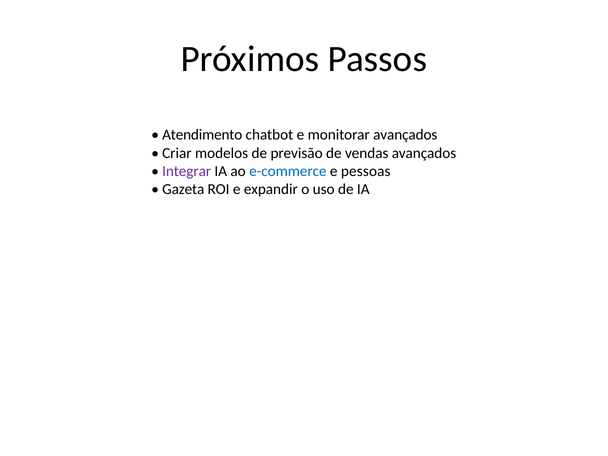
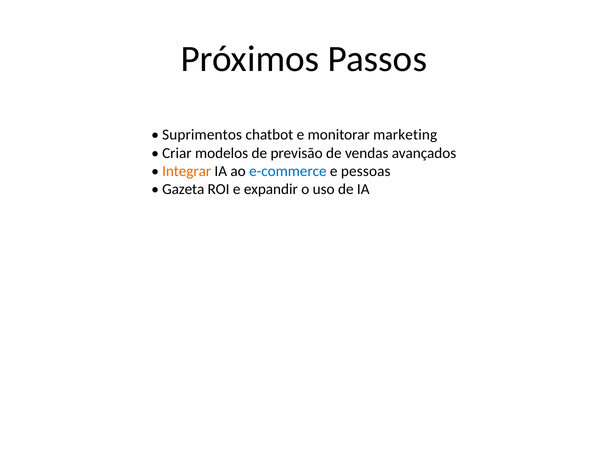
Atendimento: Atendimento -> Suprimentos
monitorar avançados: avançados -> marketing
Integrar colour: purple -> orange
